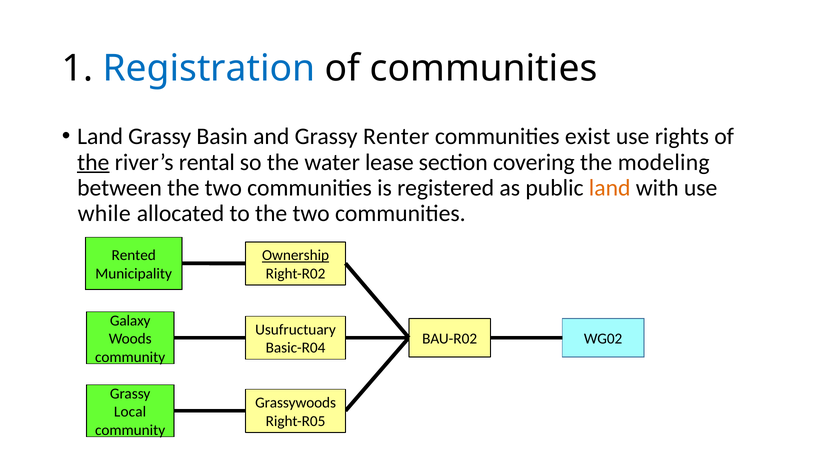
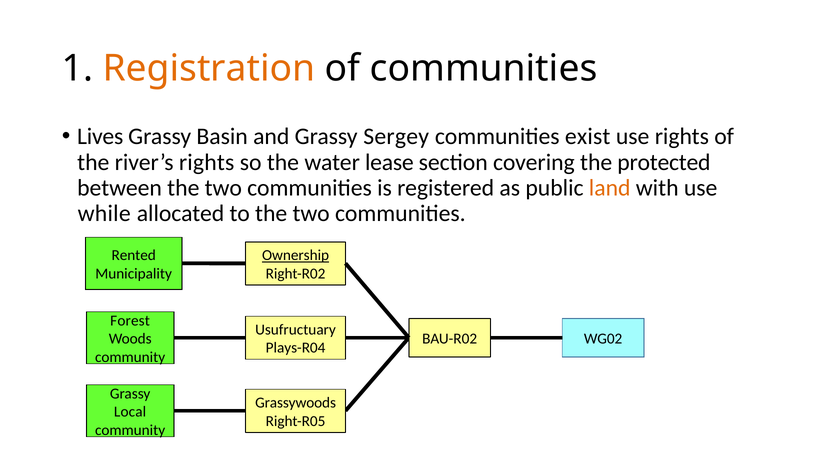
Registration colour: blue -> orange
Land at (100, 137): Land -> Lives
Renter: Renter -> Sergey
the at (93, 162) underline: present -> none
river’s rental: rental -> rights
modeling: modeling -> protected
Galaxy: Galaxy -> Forest
Basic-R04: Basic-R04 -> Plays-R04
